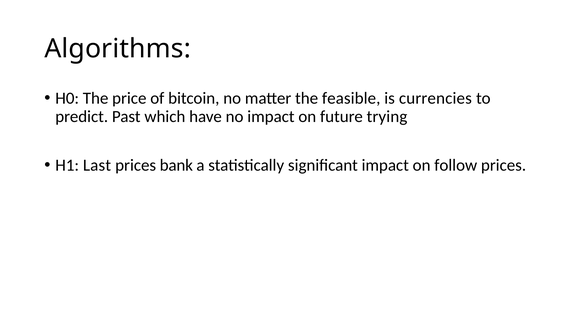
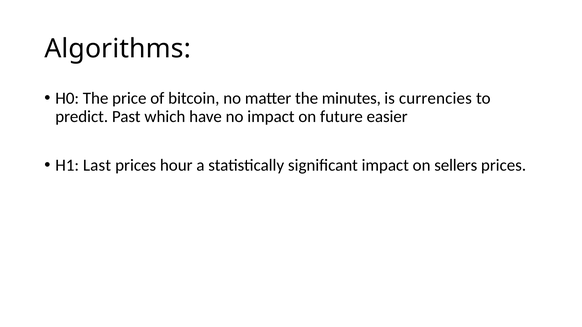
feasible: feasible -> minutes
trying: trying -> easier
bank: bank -> hour
follow: follow -> sellers
